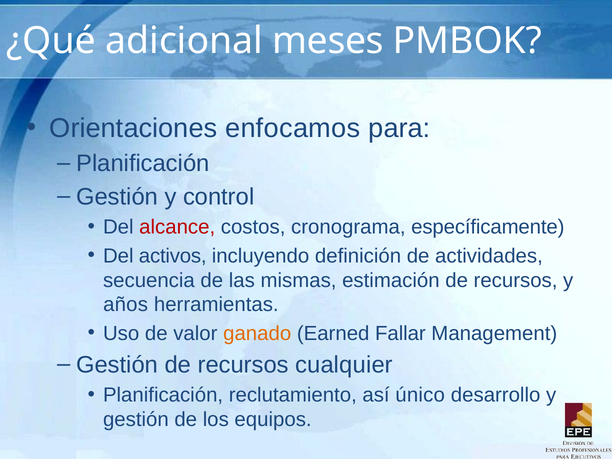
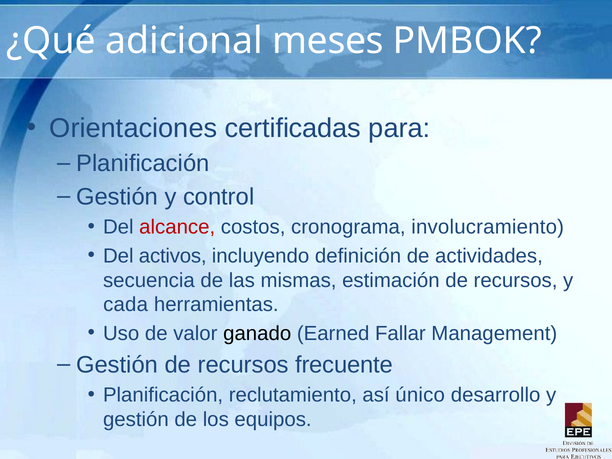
enfocamos: enfocamos -> certificadas
específicamente: específicamente -> involucramiento
años: años -> cada
ganado colour: orange -> black
cualquier: cualquier -> frecuente
